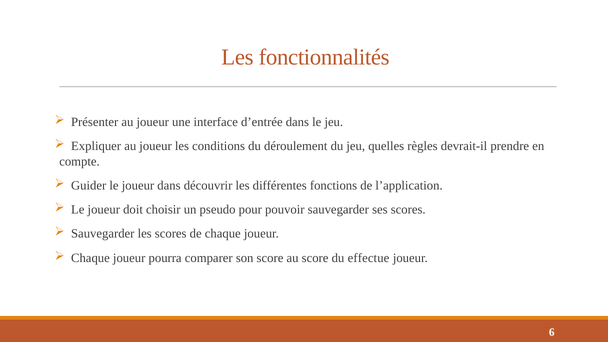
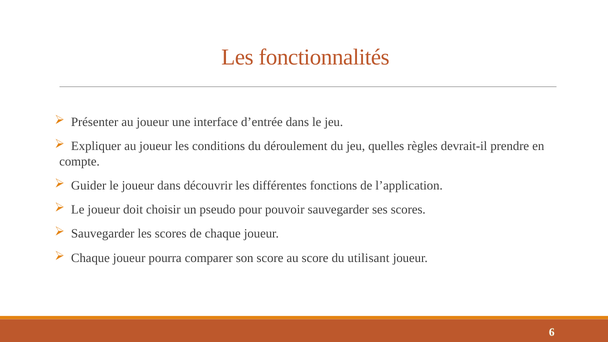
effectue: effectue -> utilisant
